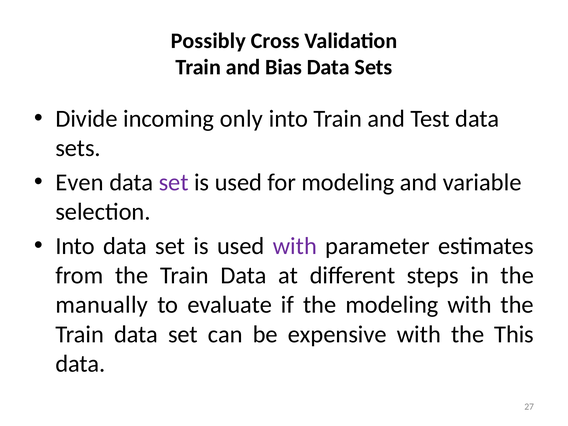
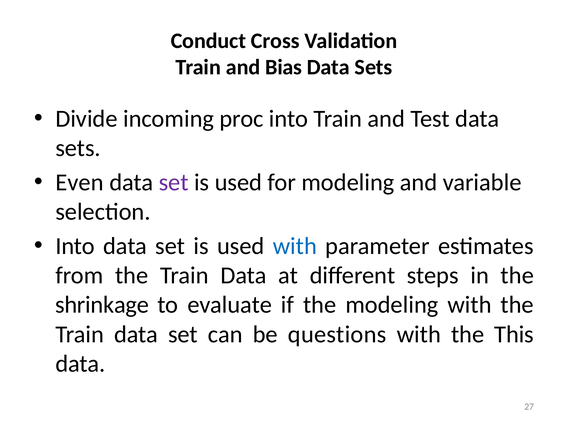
Possibly: Possibly -> Conduct
only: only -> proc
with at (295, 246) colour: purple -> blue
manually: manually -> shrinkage
expensive: expensive -> questions
